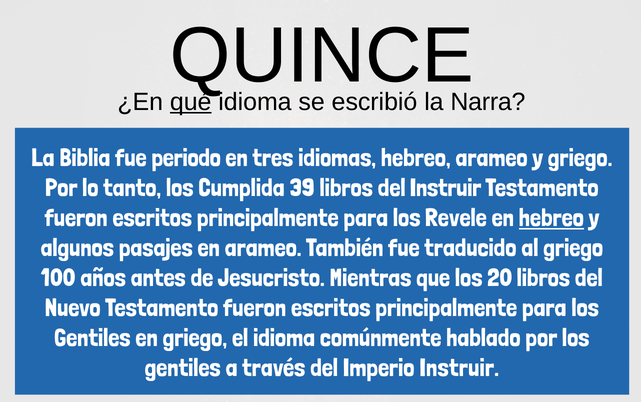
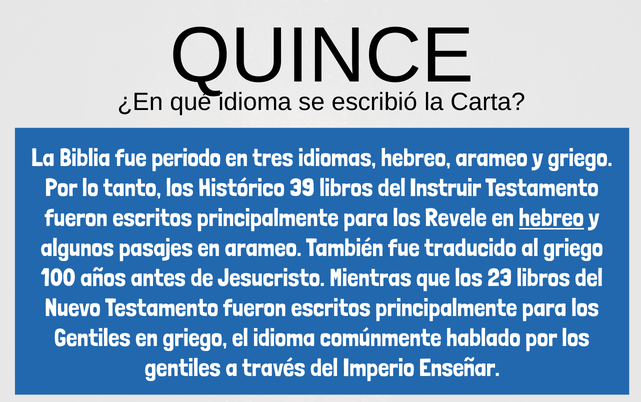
qué underline: present -> none
Narra: Narra -> Carta
Cumplida: Cumplida -> Histórico
20: 20 -> 23
Imperio Instruir: Instruir -> Enseñar
